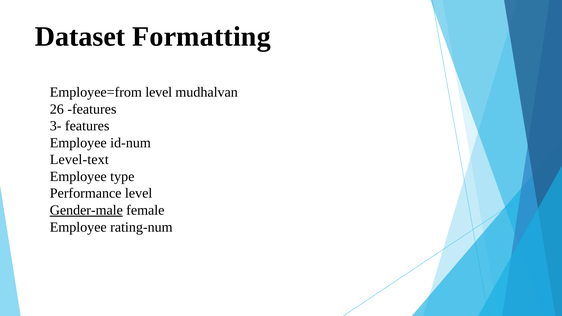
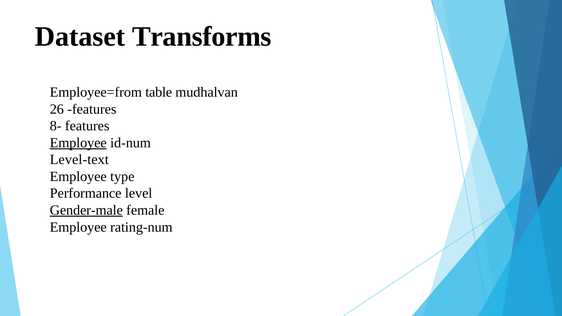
Formatting: Formatting -> Transforms
Employee=from level: level -> table
3-: 3- -> 8-
Employee at (78, 143) underline: none -> present
